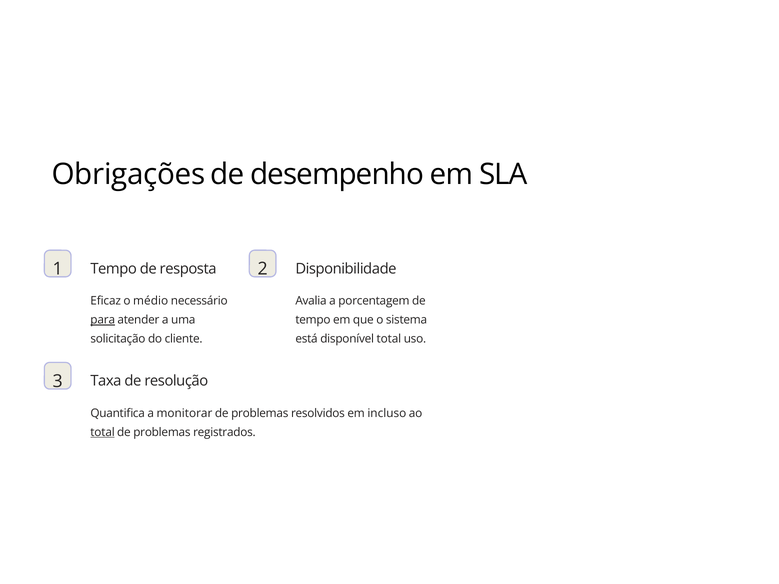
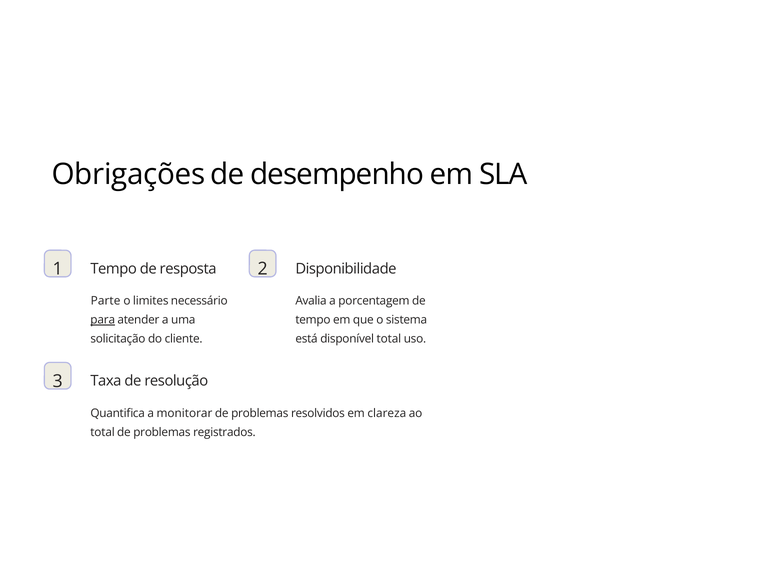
Eficaz: Eficaz -> Parte
médio: médio -> limites
incluso: incluso -> clareza
total at (103, 432) underline: present -> none
